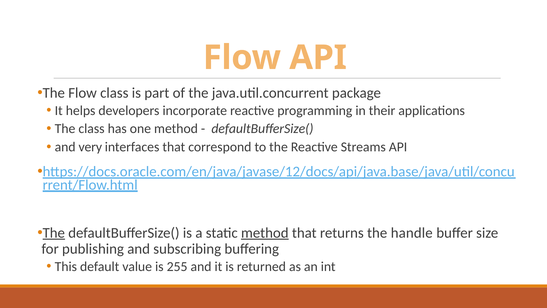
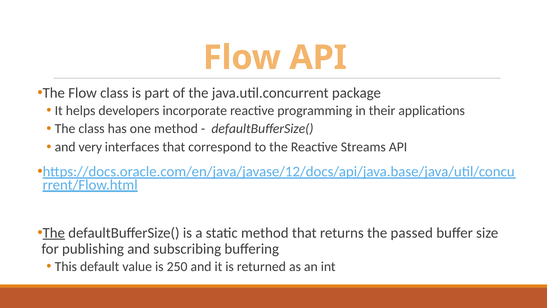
method at (265, 233) underline: present -> none
handle: handle -> passed
255: 255 -> 250
